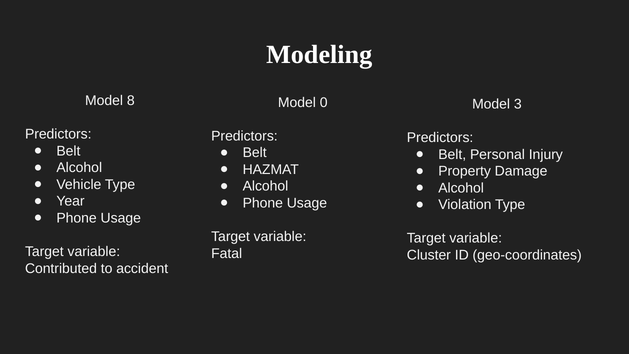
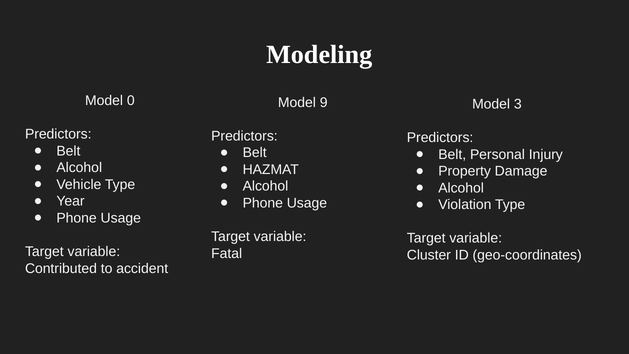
8: 8 -> 0
0: 0 -> 9
